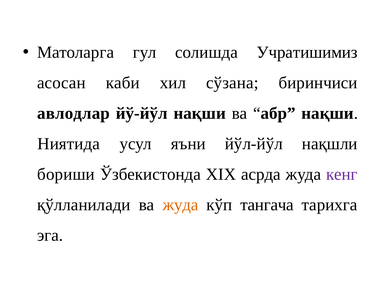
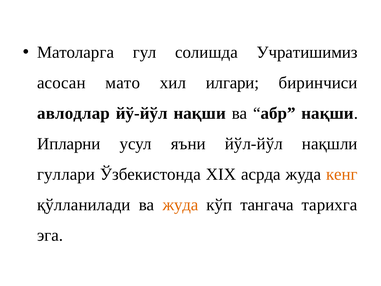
каби: каби -> мато
сўзана: сўзана -> илгари
Ниятида: Ниятида -> Ипларни
бориши: бориши -> гуллари
кенг colour: purple -> orange
